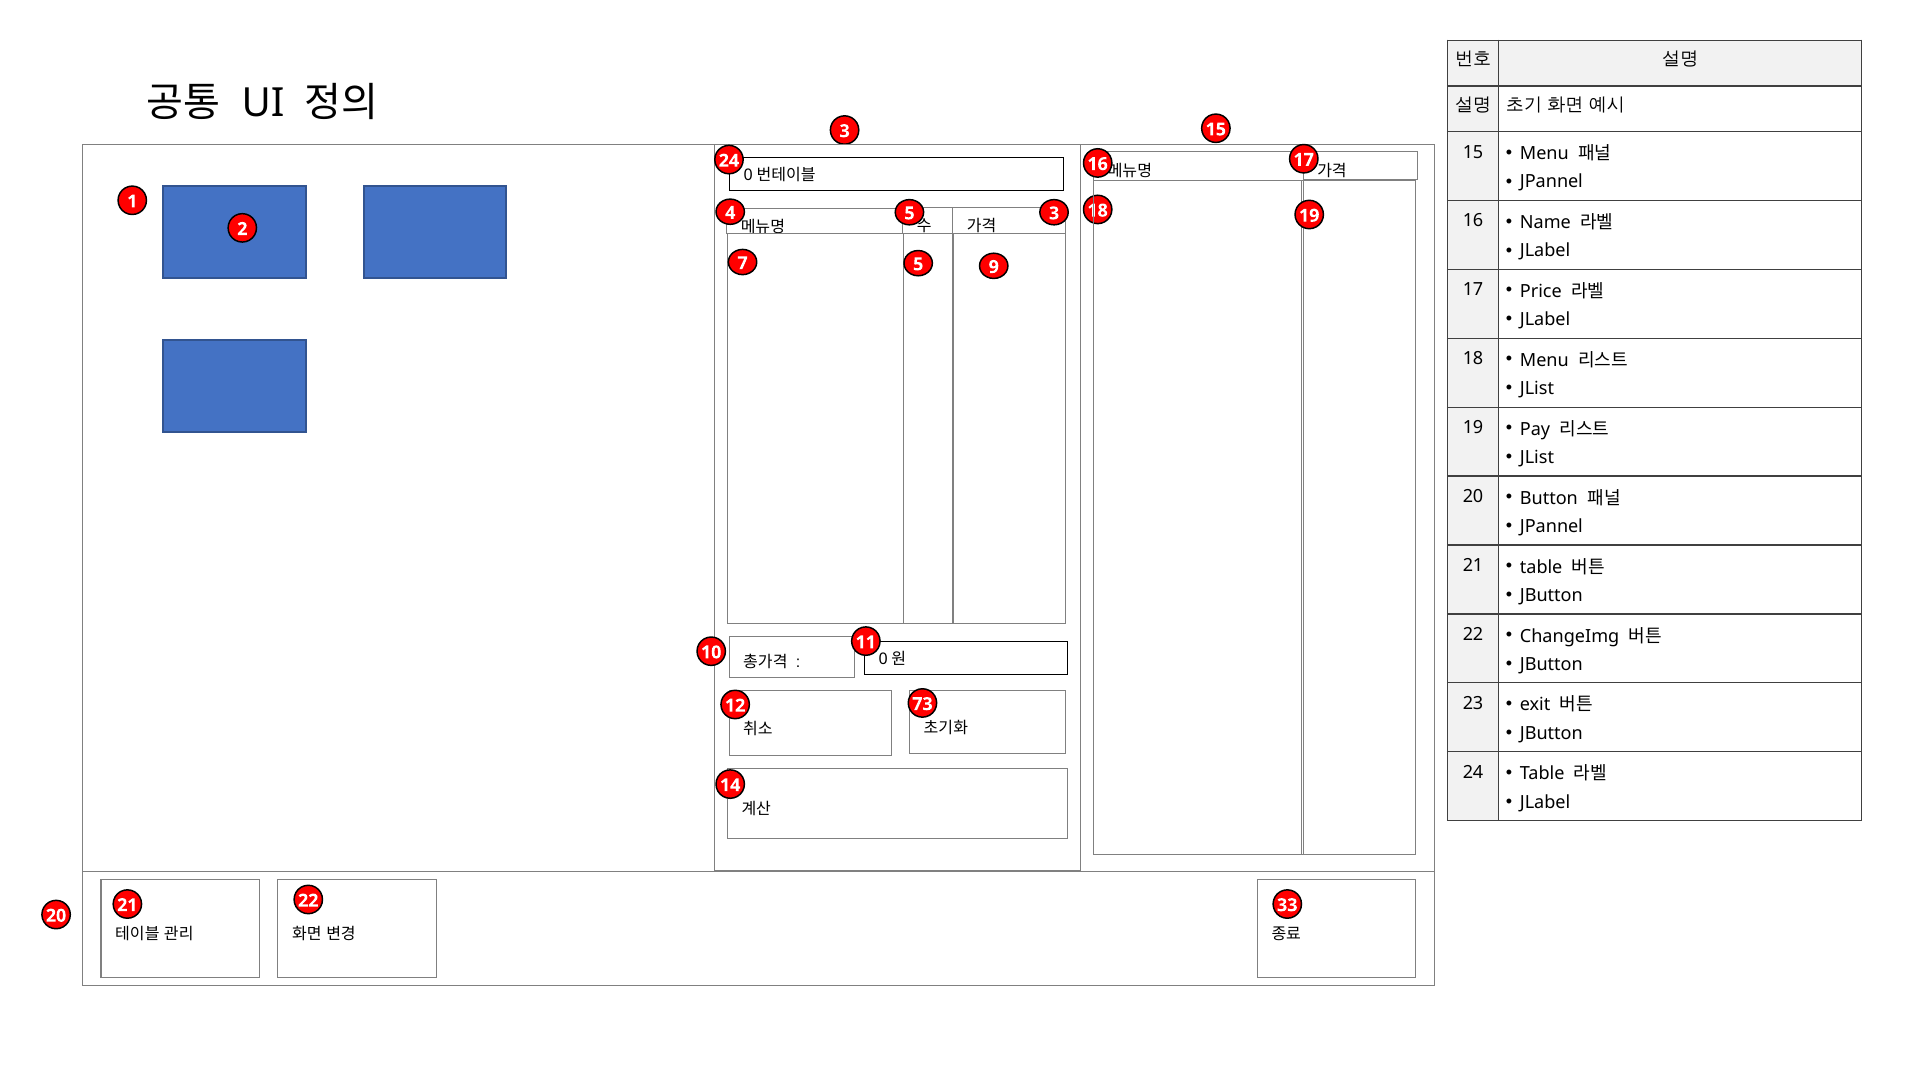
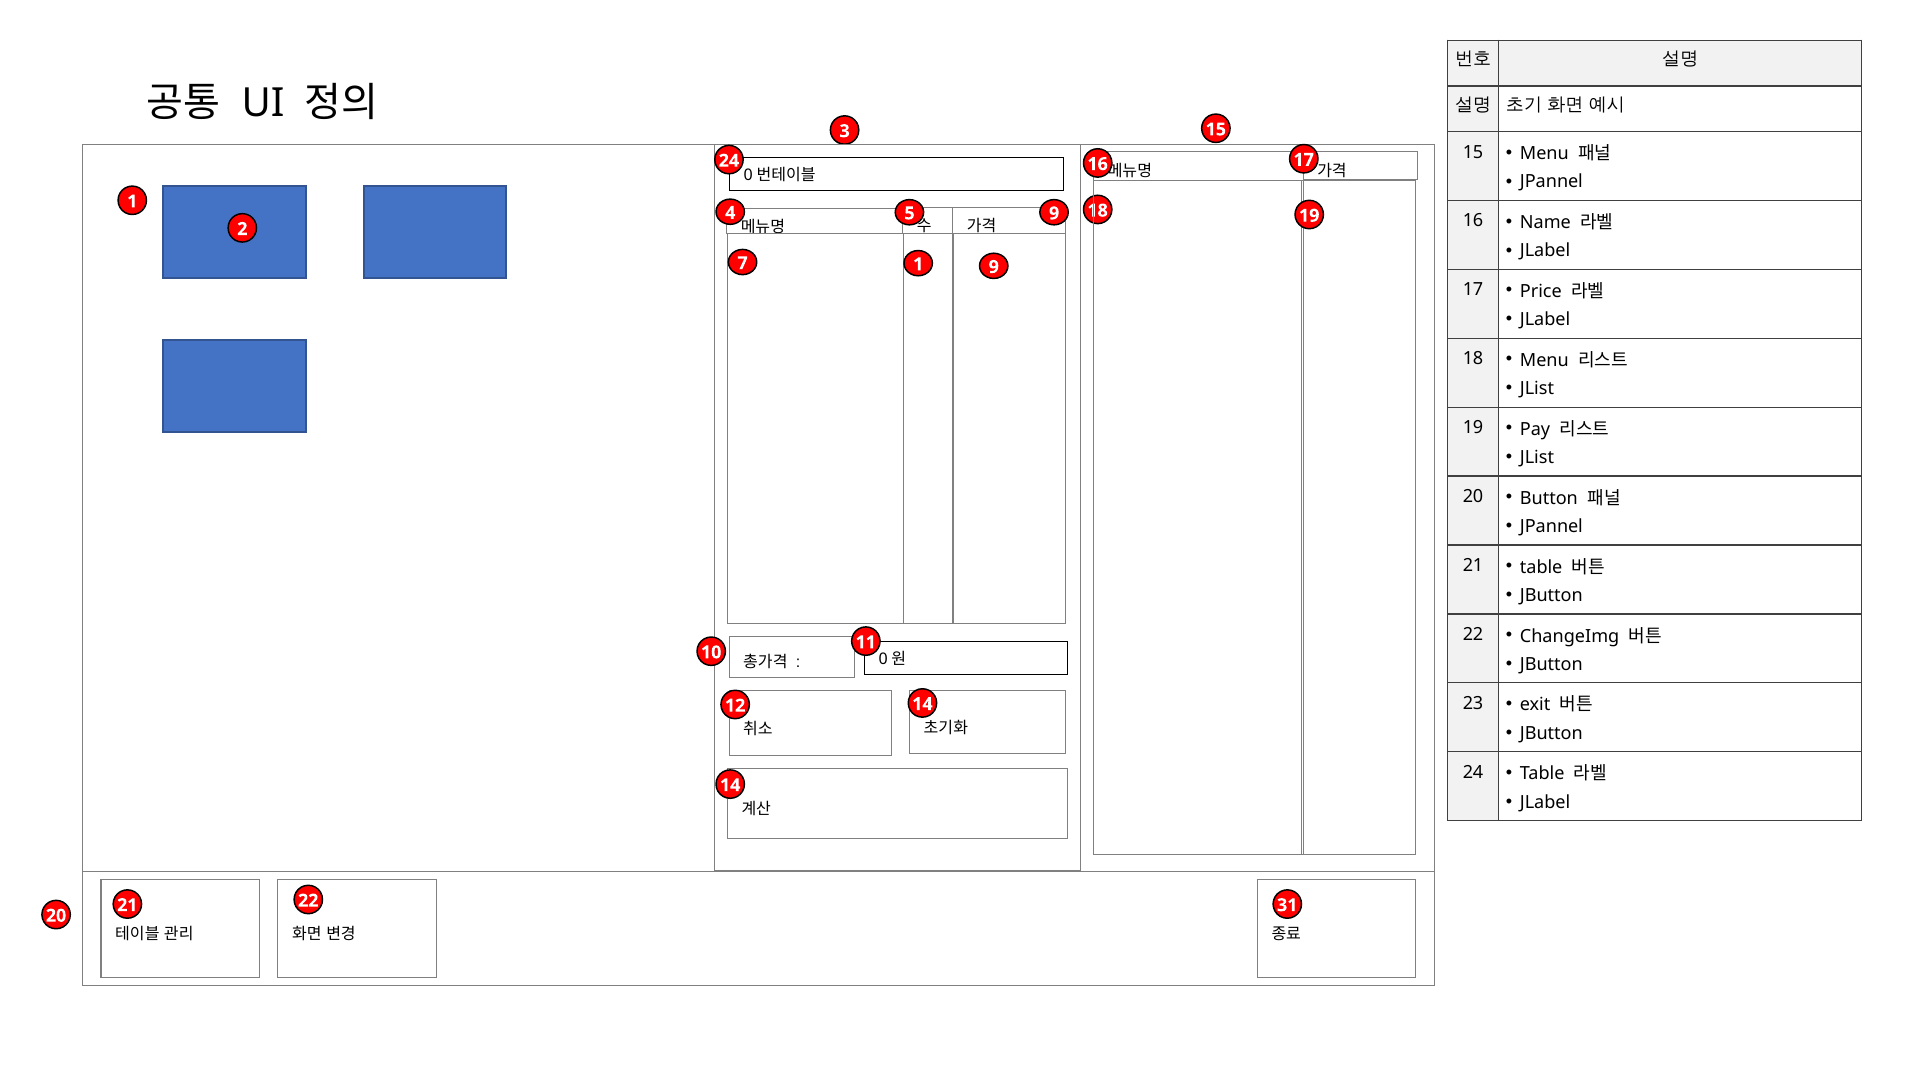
5 3: 3 -> 9
7 5: 5 -> 1
12 73: 73 -> 14
33: 33 -> 31
